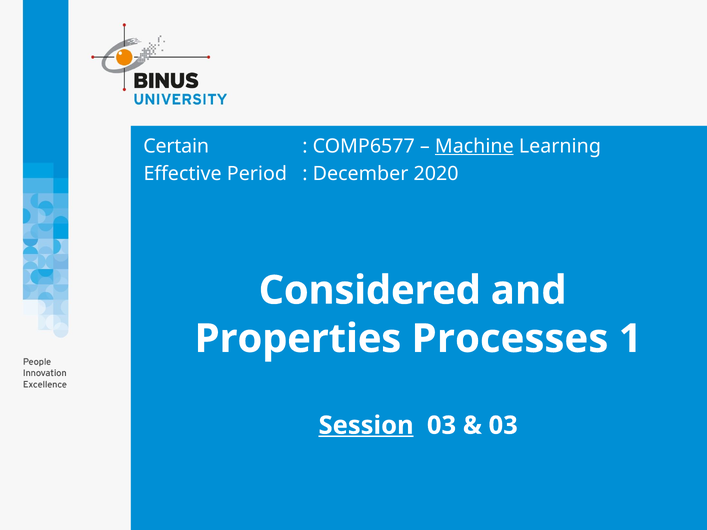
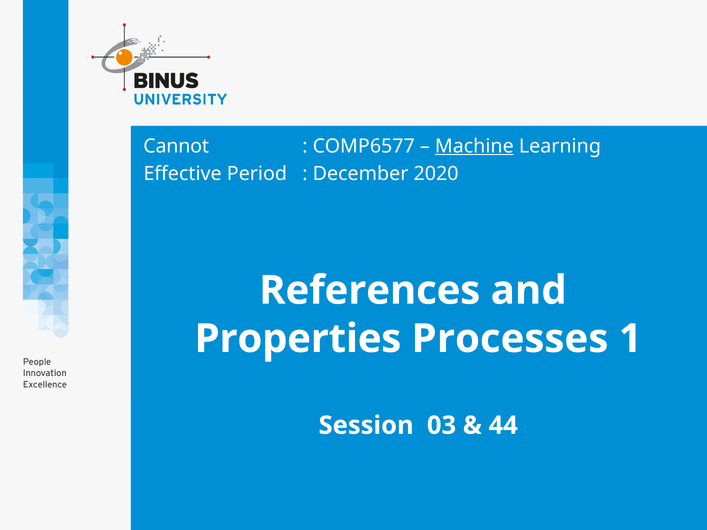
Certain: Certain -> Cannot
Considered: Considered -> References
Session underline: present -> none
03 at (503, 426): 03 -> 44
